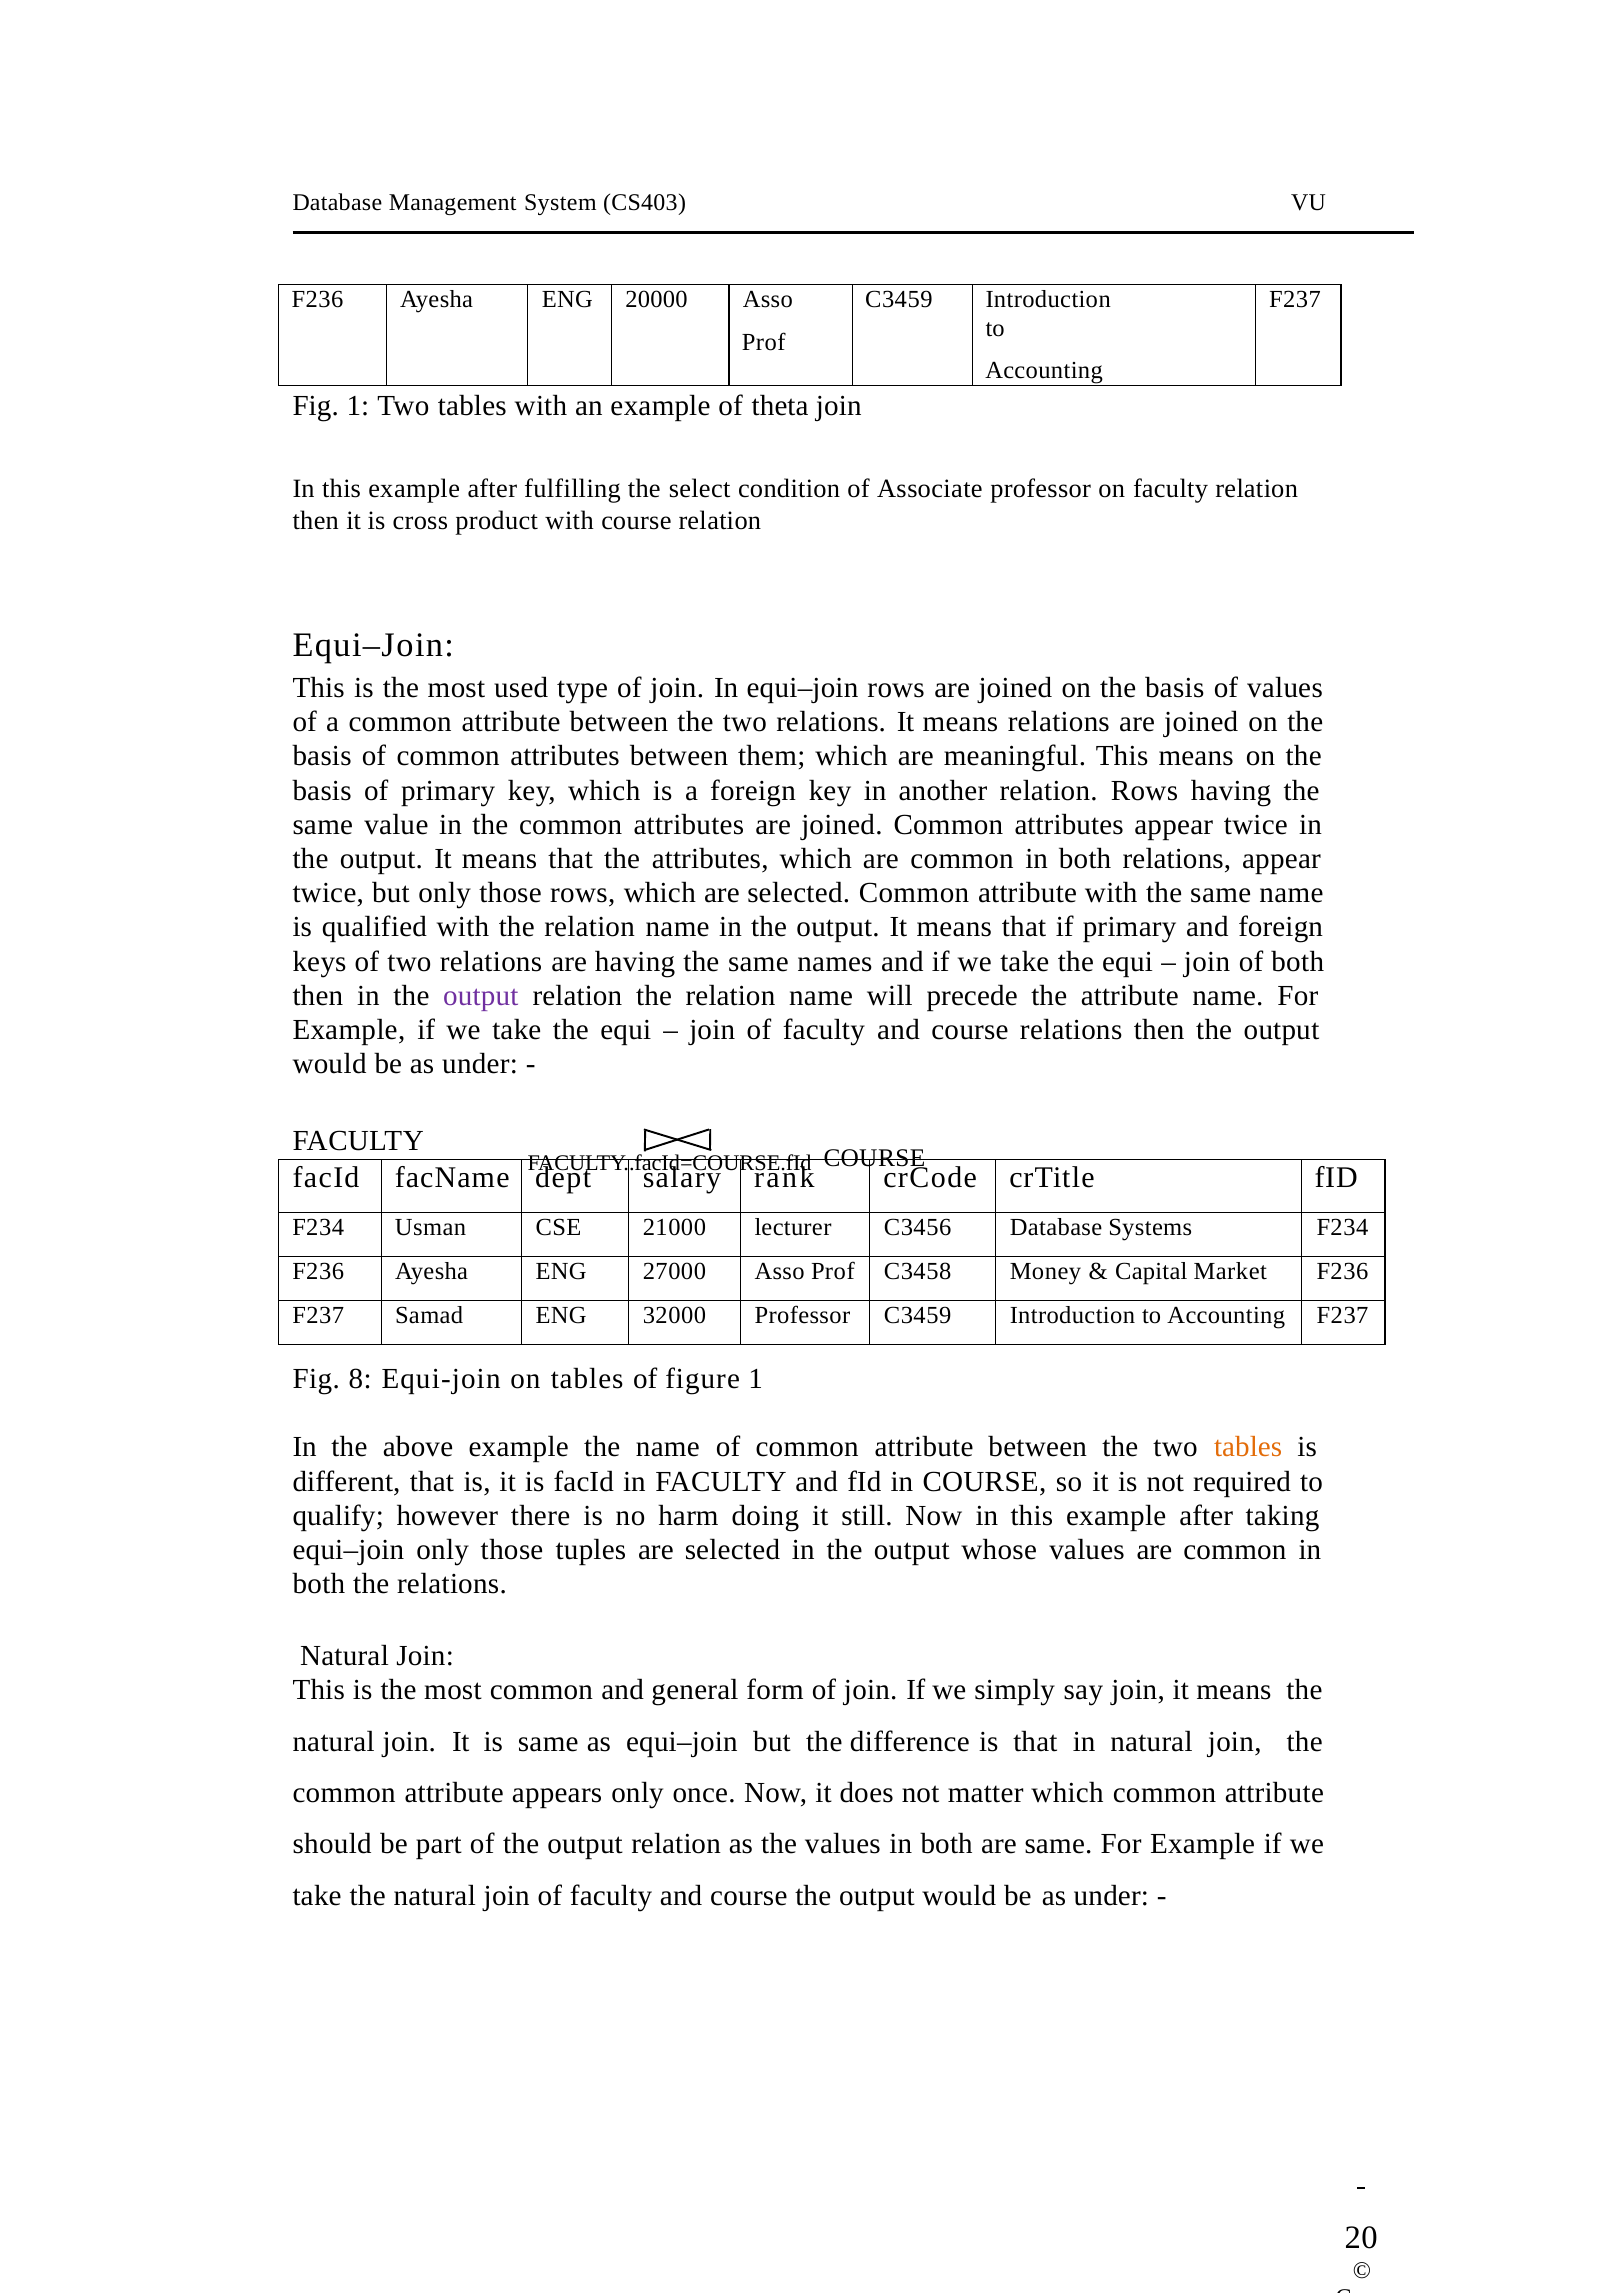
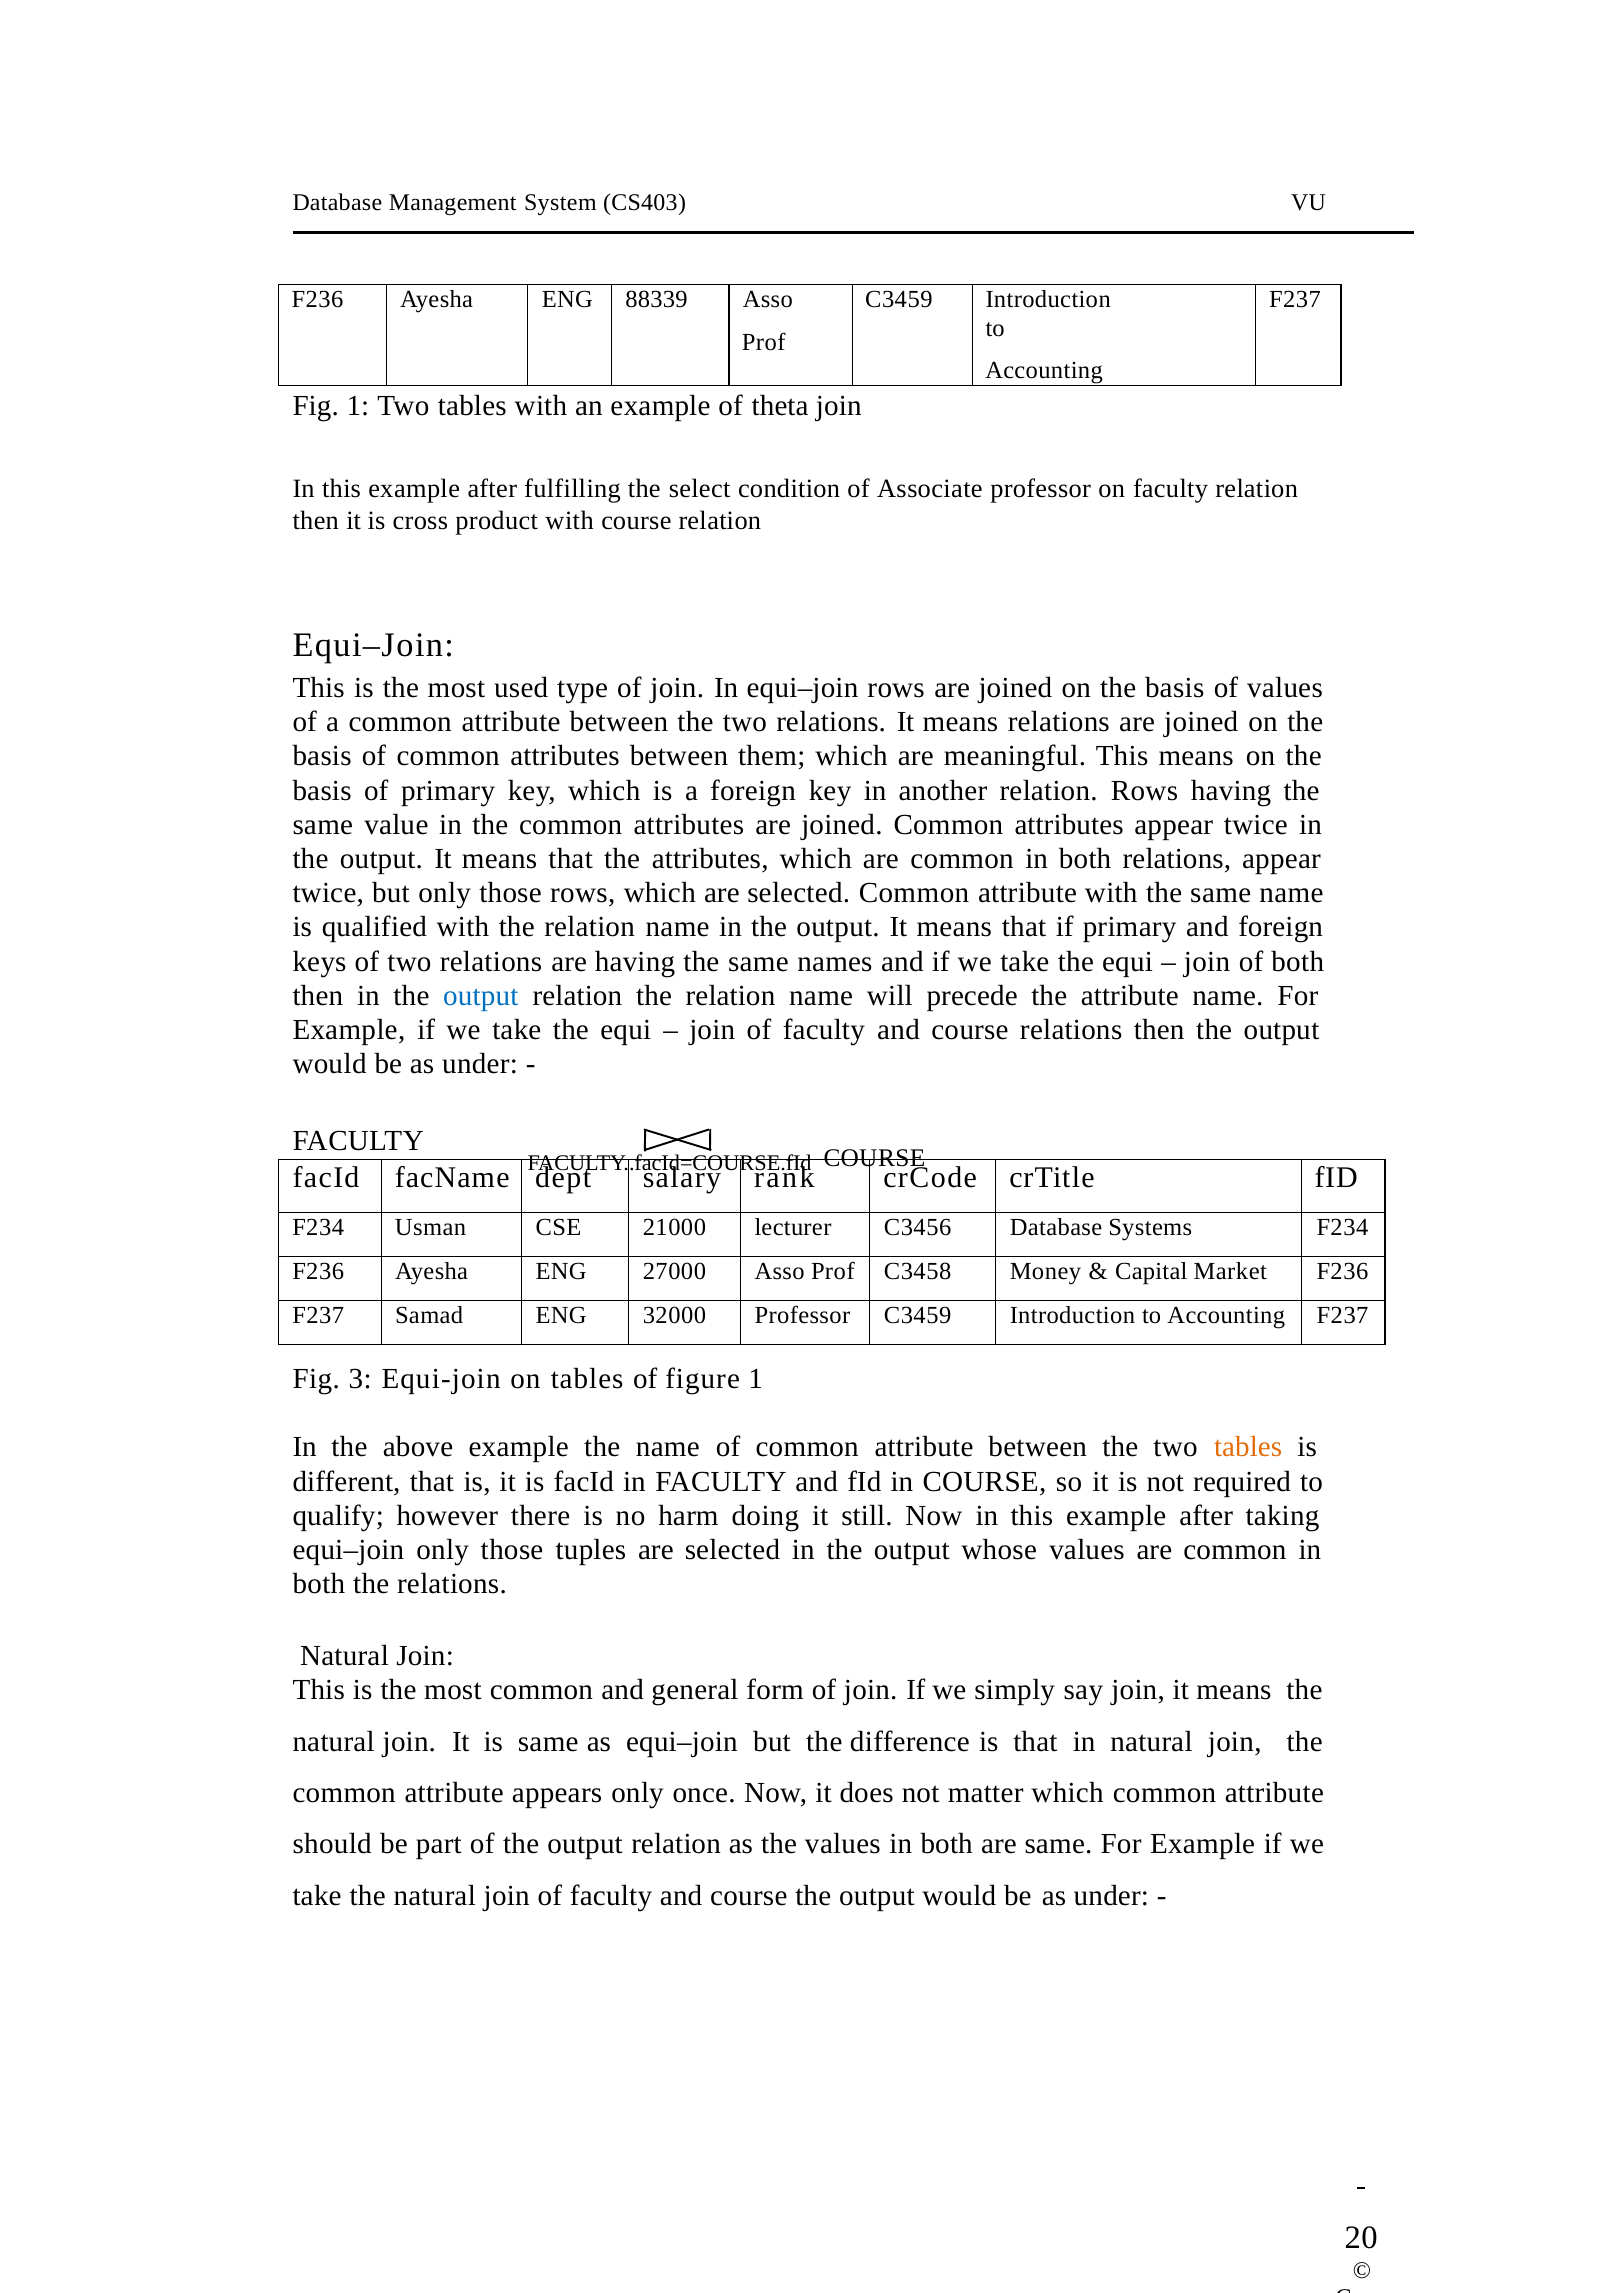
20000: 20000 -> 88339
output at (481, 996) colour: purple -> blue
8: 8 -> 3
